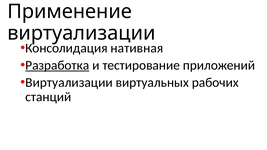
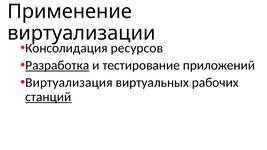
нативная: нативная -> ресурсов
Виртуализации at (69, 83): Виртуализации -> Виртуализация
станций underline: none -> present
